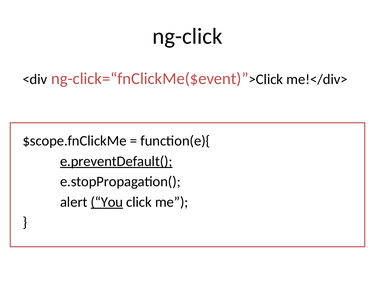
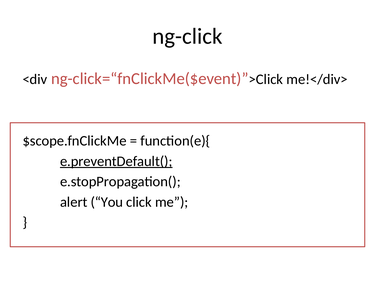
You underline: present -> none
